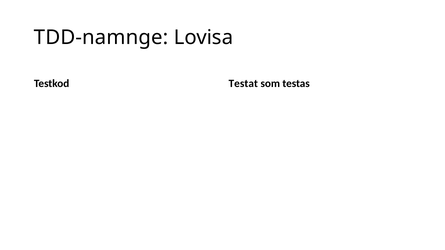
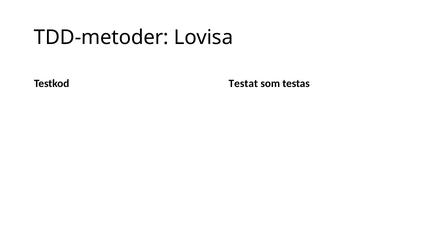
TDD-namnge: TDD-namnge -> TDD-metoder
